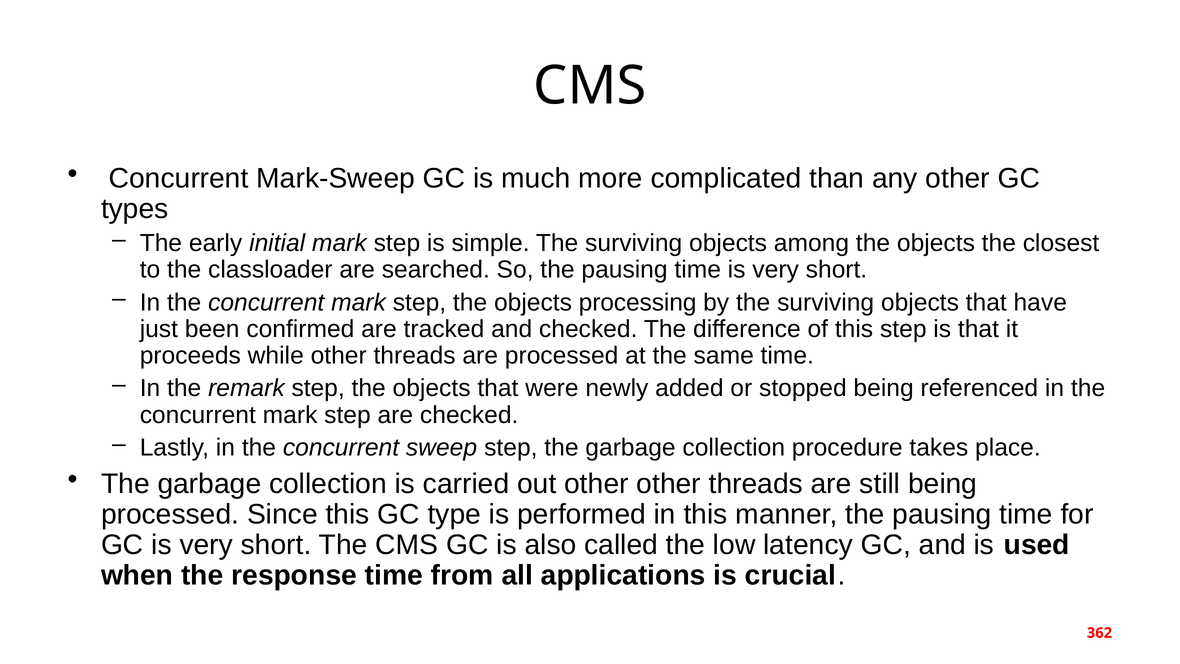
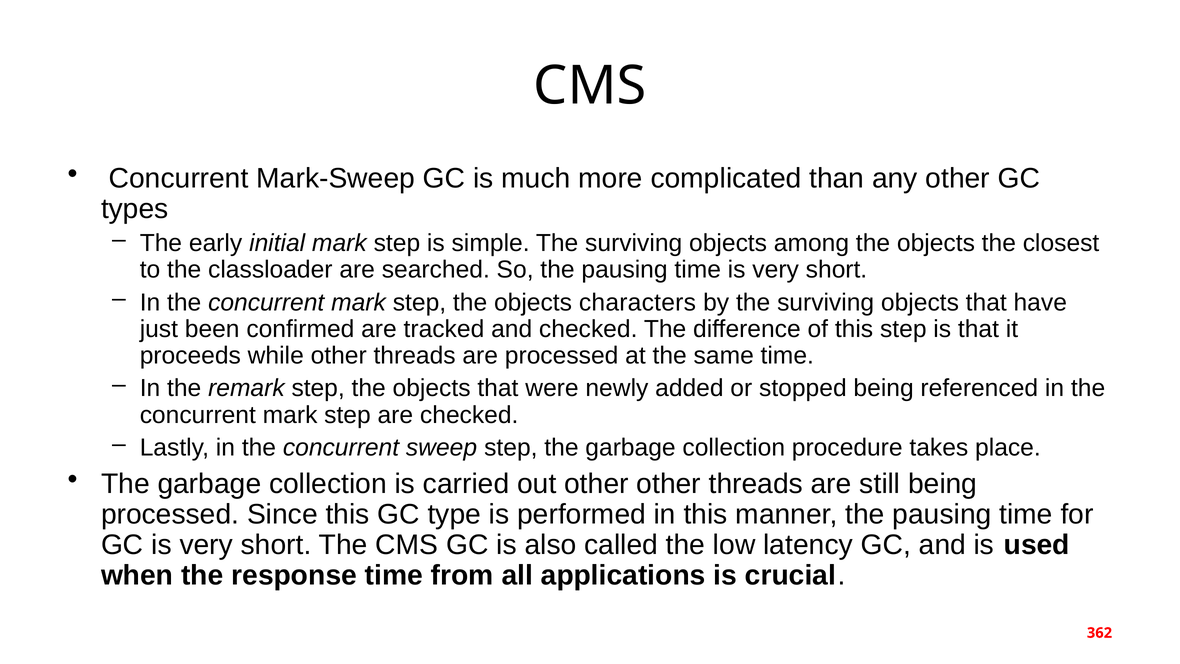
processing: processing -> characters
